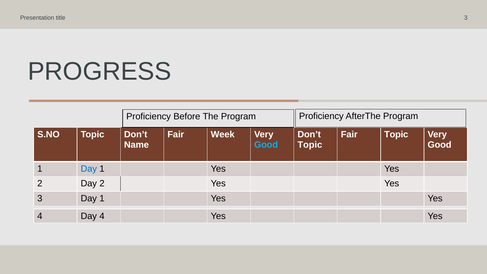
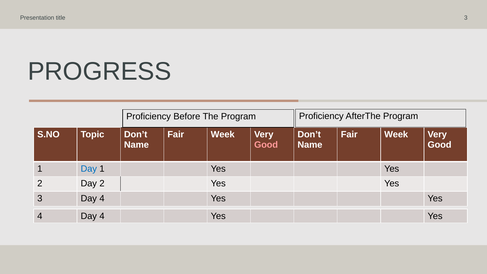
Topic at (396, 134): Topic -> Week
Good at (266, 145) colour: light blue -> pink
Topic at (310, 145): Topic -> Name
3 Day 1: 1 -> 4
